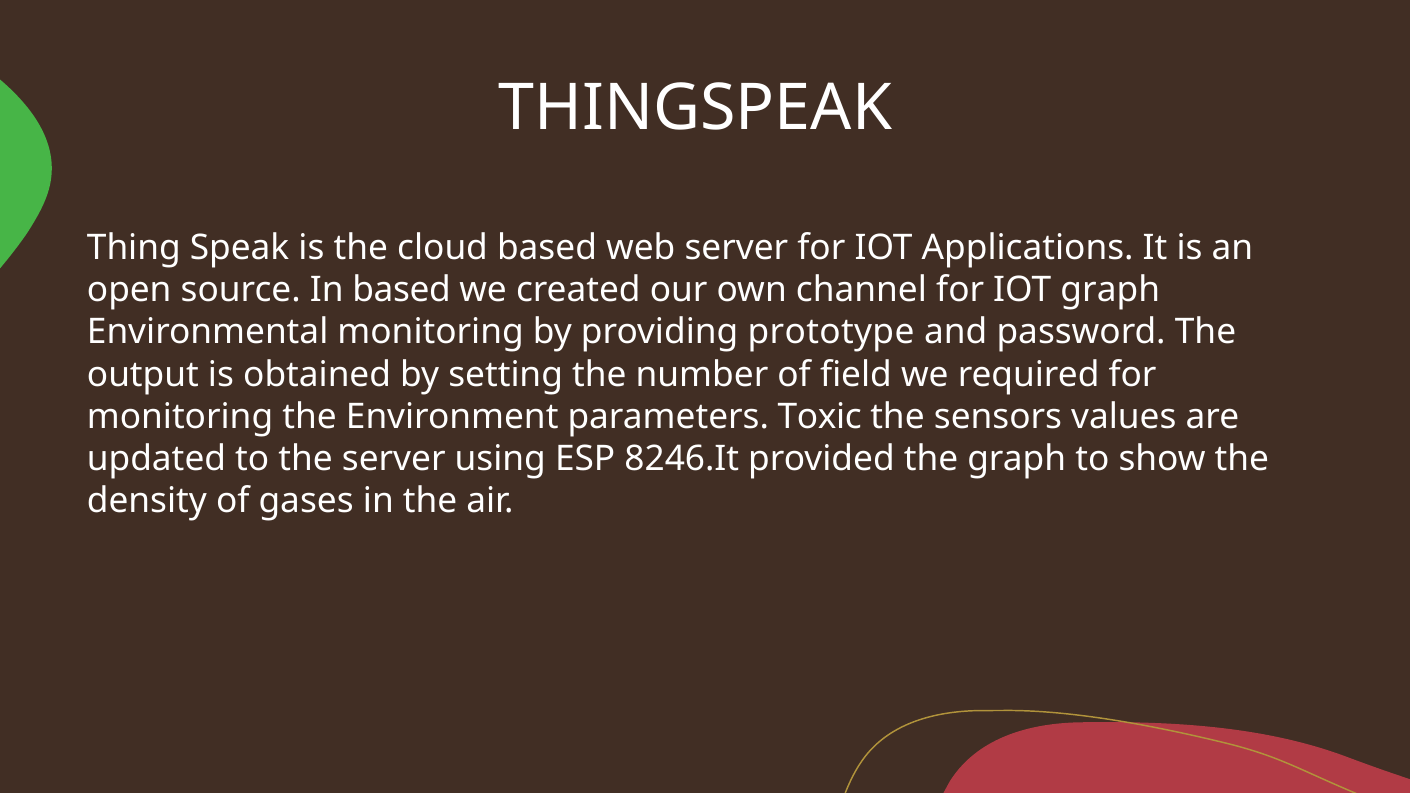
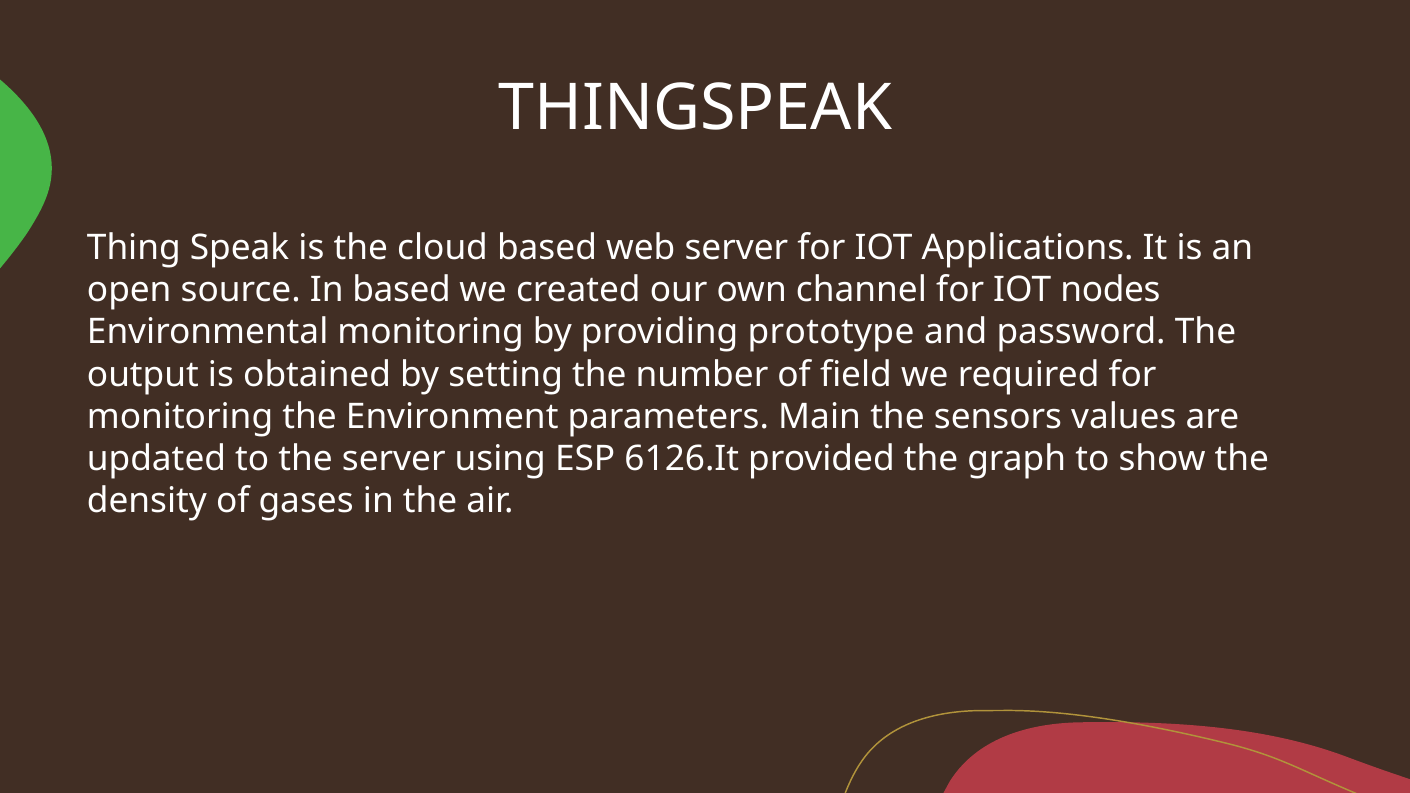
IOT graph: graph -> nodes
Toxic: Toxic -> Main
8246.It: 8246.It -> 6126.It
